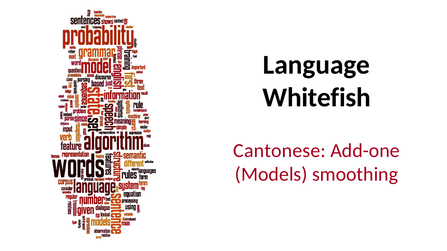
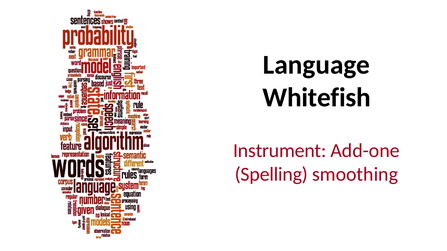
Cantonese: Cantonese -> Instrument
Models: Models -> Spelling
